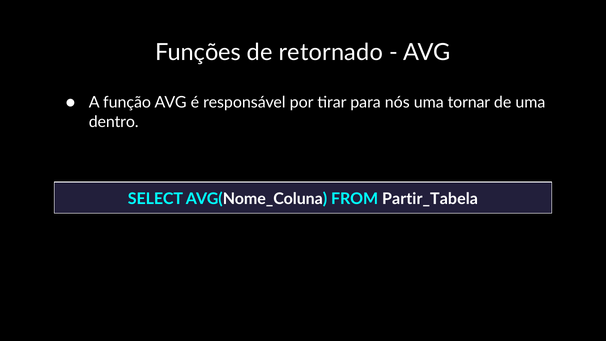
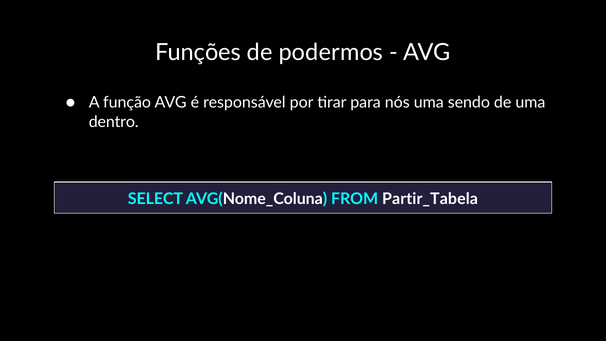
retornado: retornado -> podermos
tornar: tornar -> sendo
